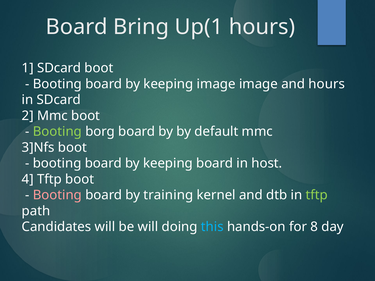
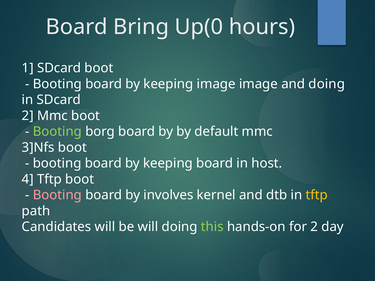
Up(1: Up(1 -> Up(0
and hours: hours -> doing
training: training -> involves
tftp at (317, 195) colour: light green -> yellow
this colour: light blue -> light green
for 8: 8 -> 2
